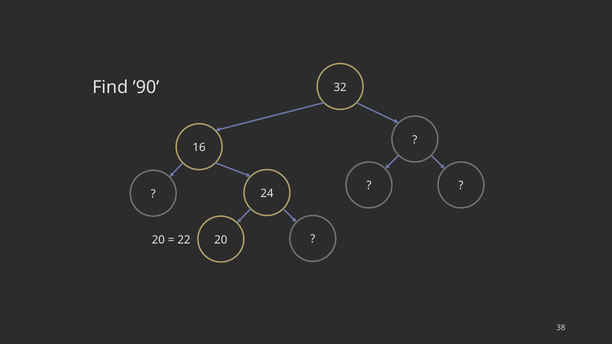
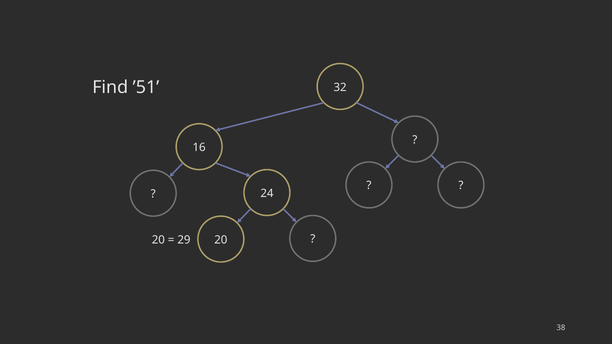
’90: ’90 -> ’51
22: 22 -> 29
